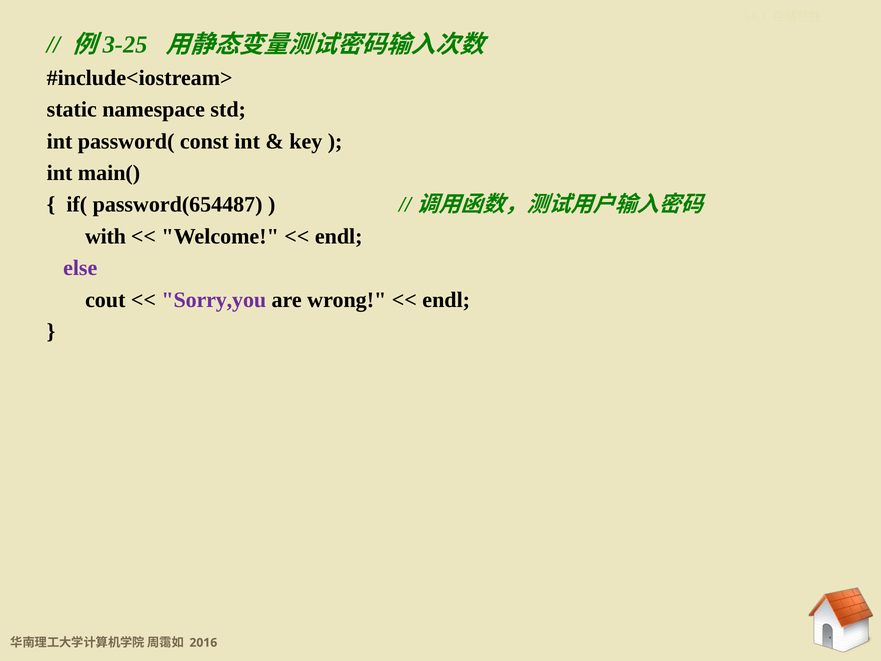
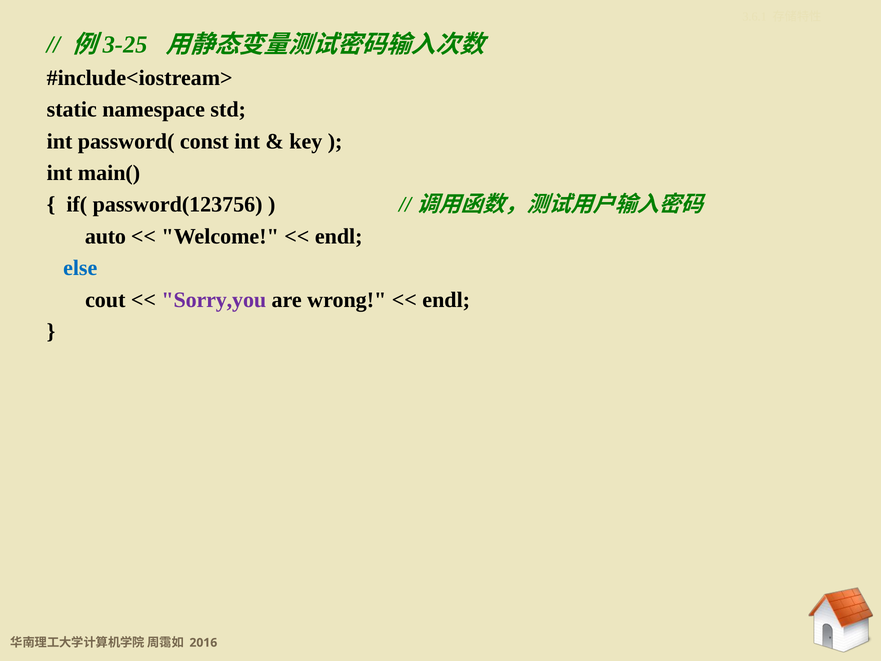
password(654487: password(654487 -> password(123756
with: with -> auto
else colour: purple -> blue
